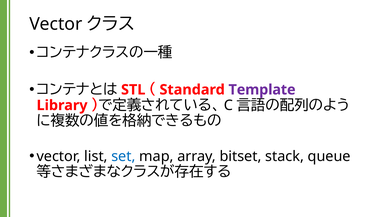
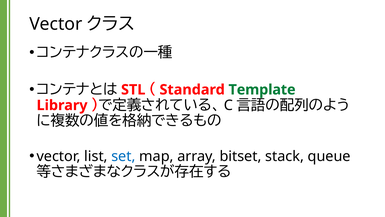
Template colour: purple -> green
